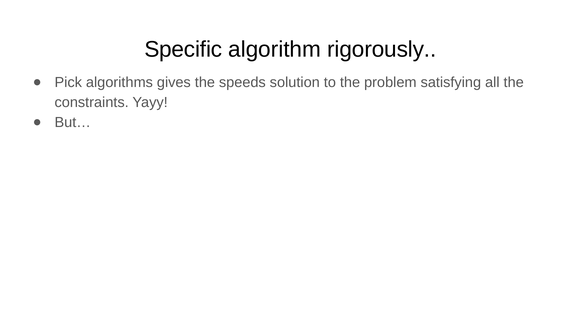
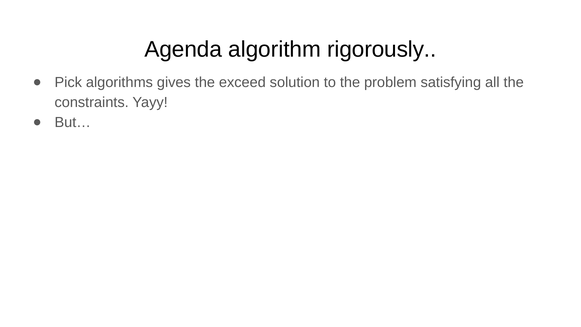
Specific: Specific -> Agenda
speeds: speeds -> exceed
